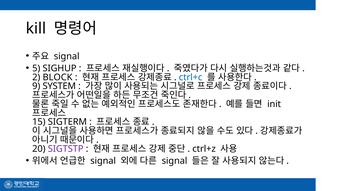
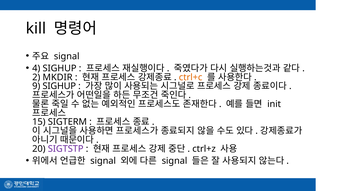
5: 5 -> 4
BLOCK: BLOCK -> MKDIR
ctrl+c colour: blue -> orange
9 SYSTEM: SYSTEM -> SIGHUP
